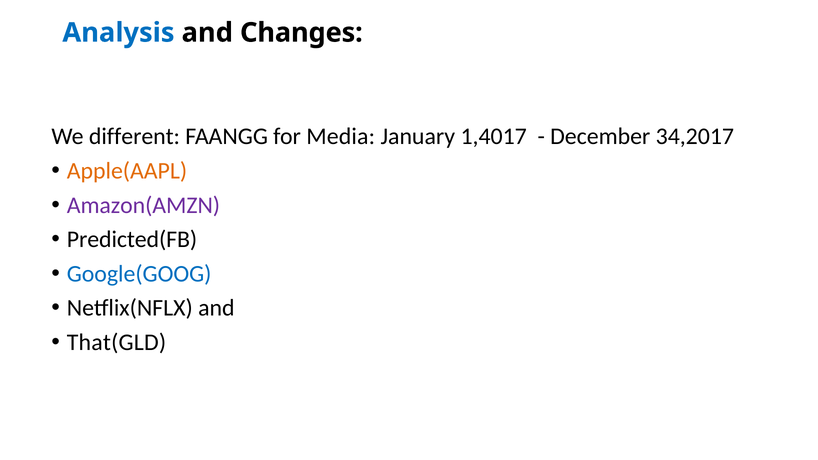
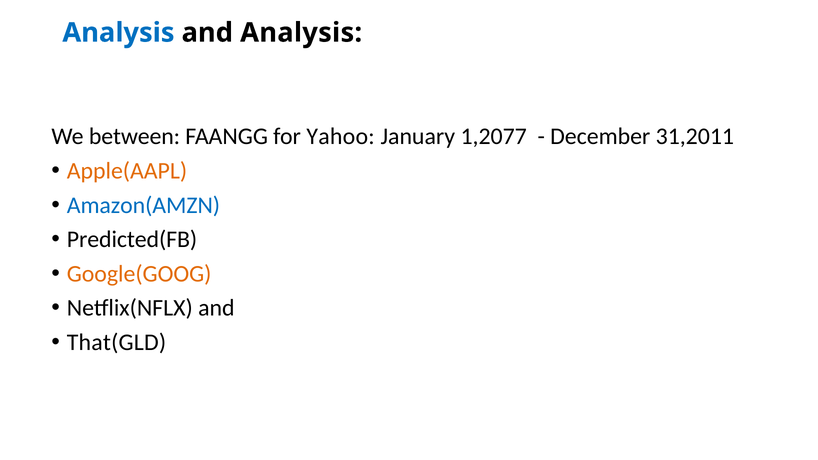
and Changes: Changes -> Analysis
different: different -> between
Media: Media -> Yahoo
1,4017: 1,4017 -> 1,2077
34,2017: 34,2017 -> 31,2011
Amazon(AMZN colour: purple -> blue
Google(GOOG colour: blue -> orange
